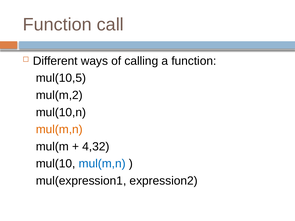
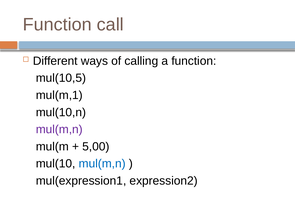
mul(m,2: mul(m,2 -> mul(m,1
mul(m,n at (59, 130) colour: orange -> purple
4,32: 4,32 -> 5,00
